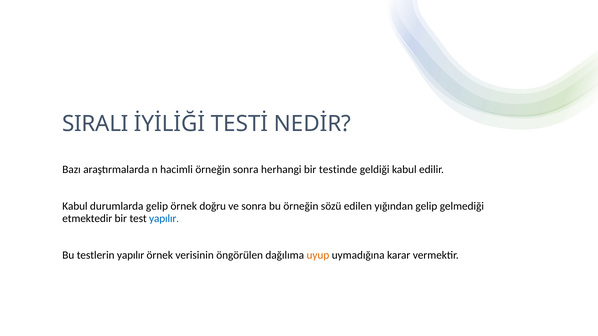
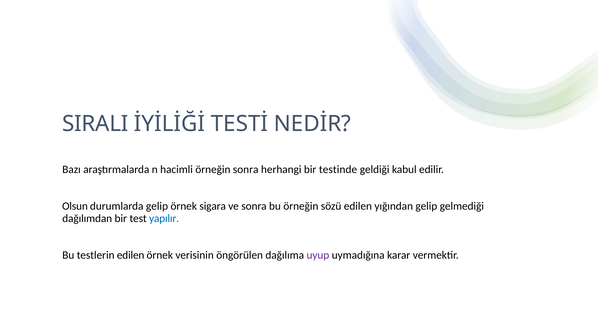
Kabul at (75, 206): Kabul -> Olsun
doğru: doğru -> sigara
etmektedir: etmektedir -> dağılımdan
testlerin yapılır: yapılır -> edilen
uyup colour: orange -> purple
